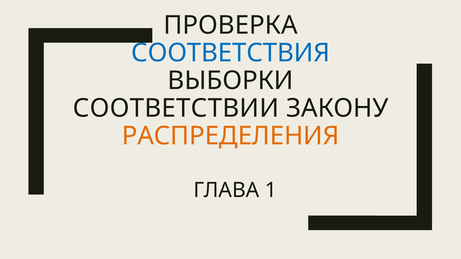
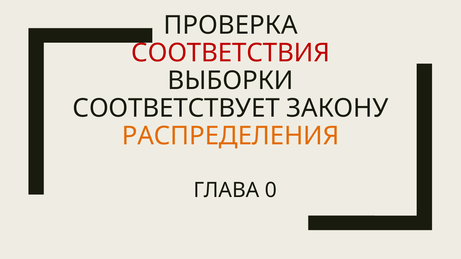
СООТВЕТСТВИЯ colour: blue -> red
СООТВЕТСТВИИ: СООТВЕТСТВИИ -> СООТВЕТСТВУЕТ
1: 1 -> 0
